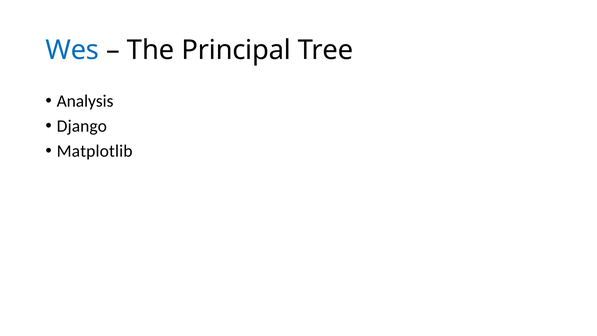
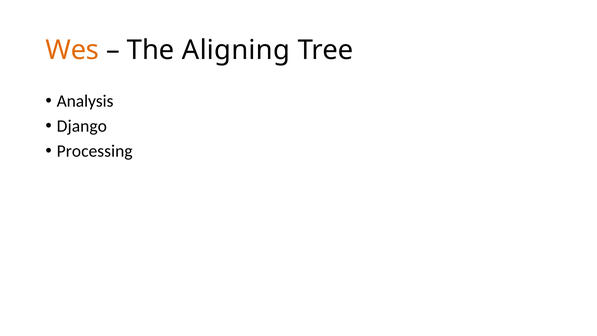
Wes colour: blue -> orange
Principal: Principal -> Aligning
Matplotlib: Matplotlib -> Processing
